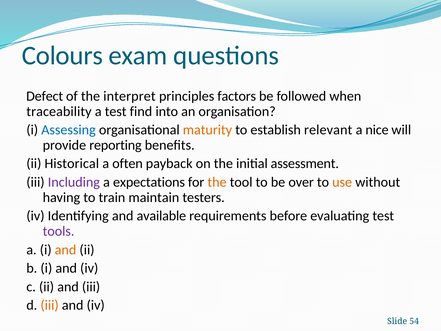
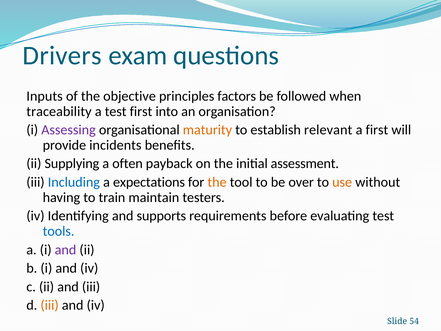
Colours: Colours -> Drivers
Defect: Defect -> Inputs
interpret: interpret -> objective
test find: find -> first
Assessing colour: blue -> purple
a nice: nice -> first
reporting: reporting -> incidents
Historical: Historical -> Supplying
Including colour: purple -> blue
available: available -> supports
tools colour: purple -> blue
and at (66, 250) colour: orange -> purple
